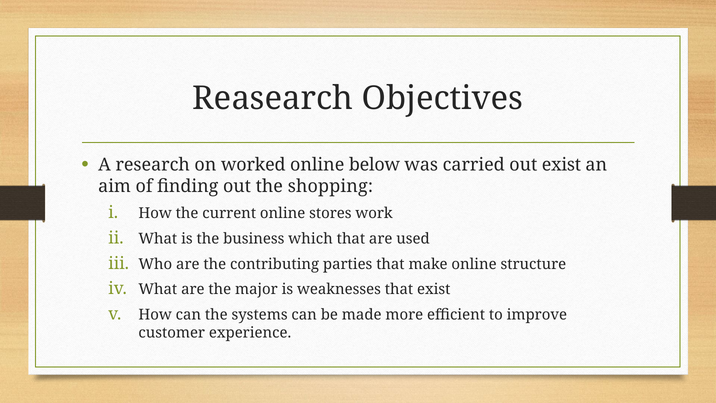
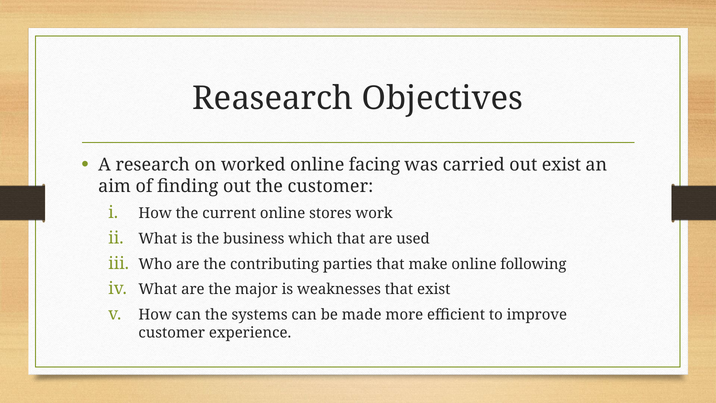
below: below -> facing
the shopping: shopping -> customer
structure: structure -> following
